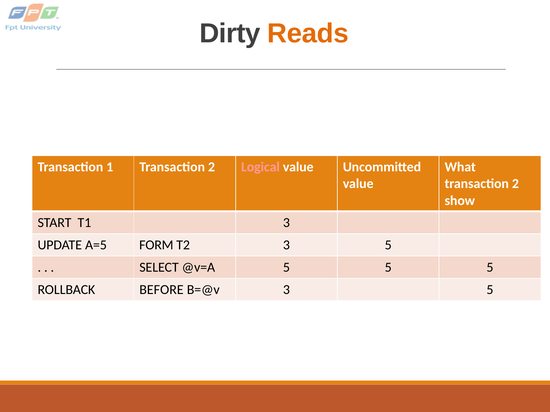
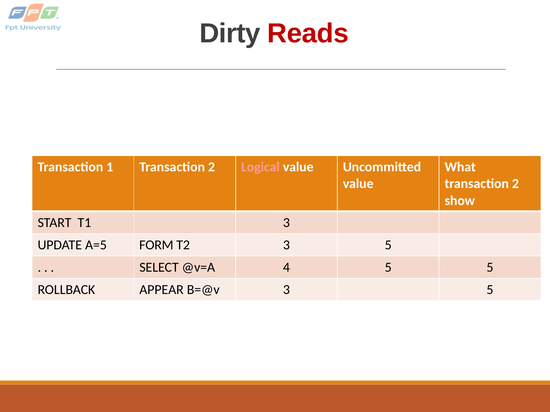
Reads colour: orange -> red
@v=A 5: 5 -> 4
BEFORE: BEFORE -> APPEAR
